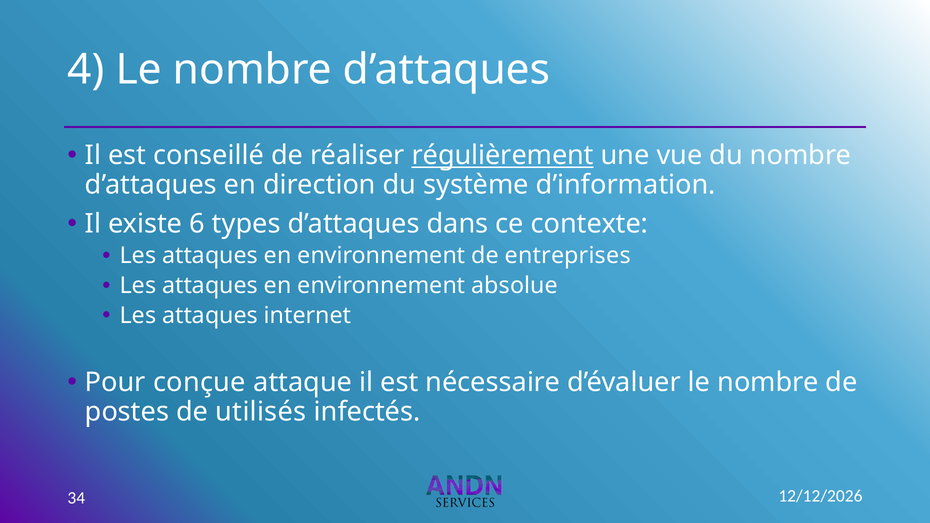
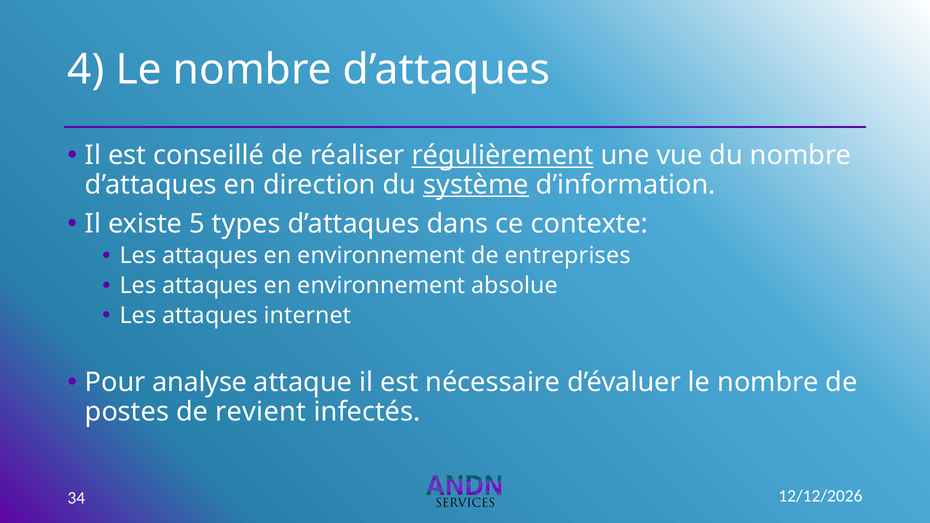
système underline: none -> present
6: 6 -> 5
conçue: conçue -> analyse
utilisés: utilisés -> revient
